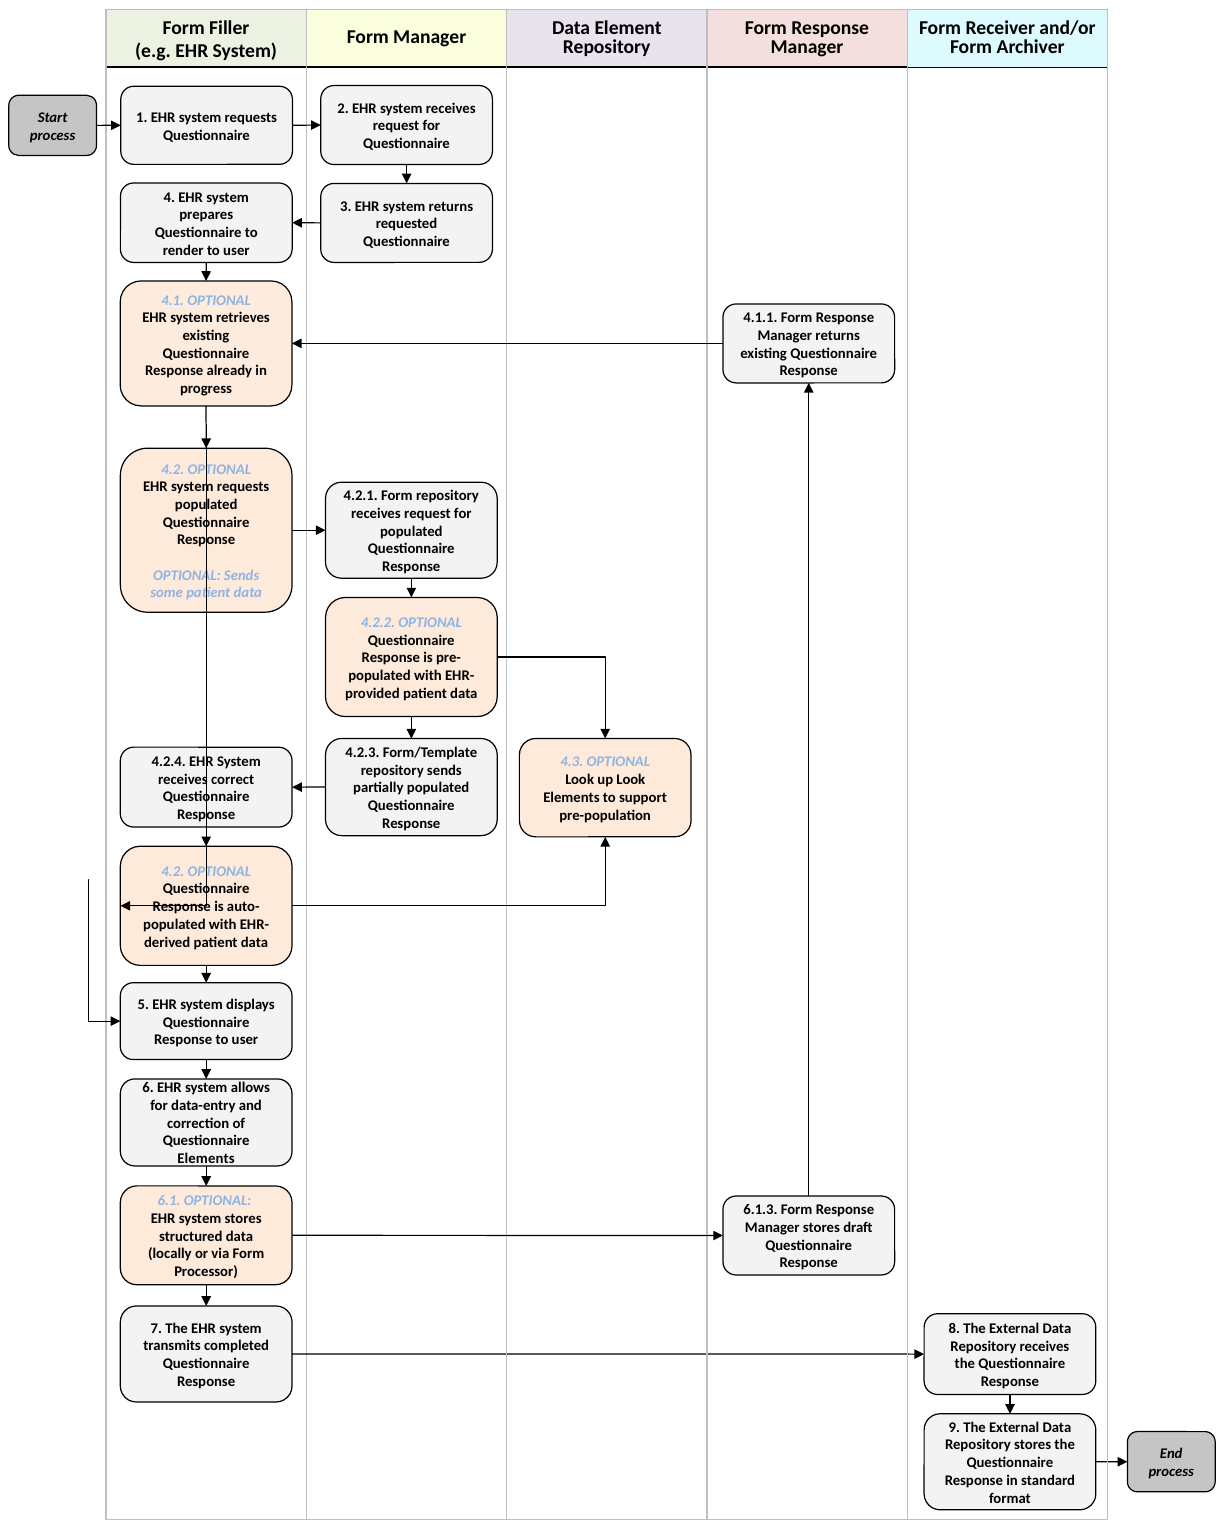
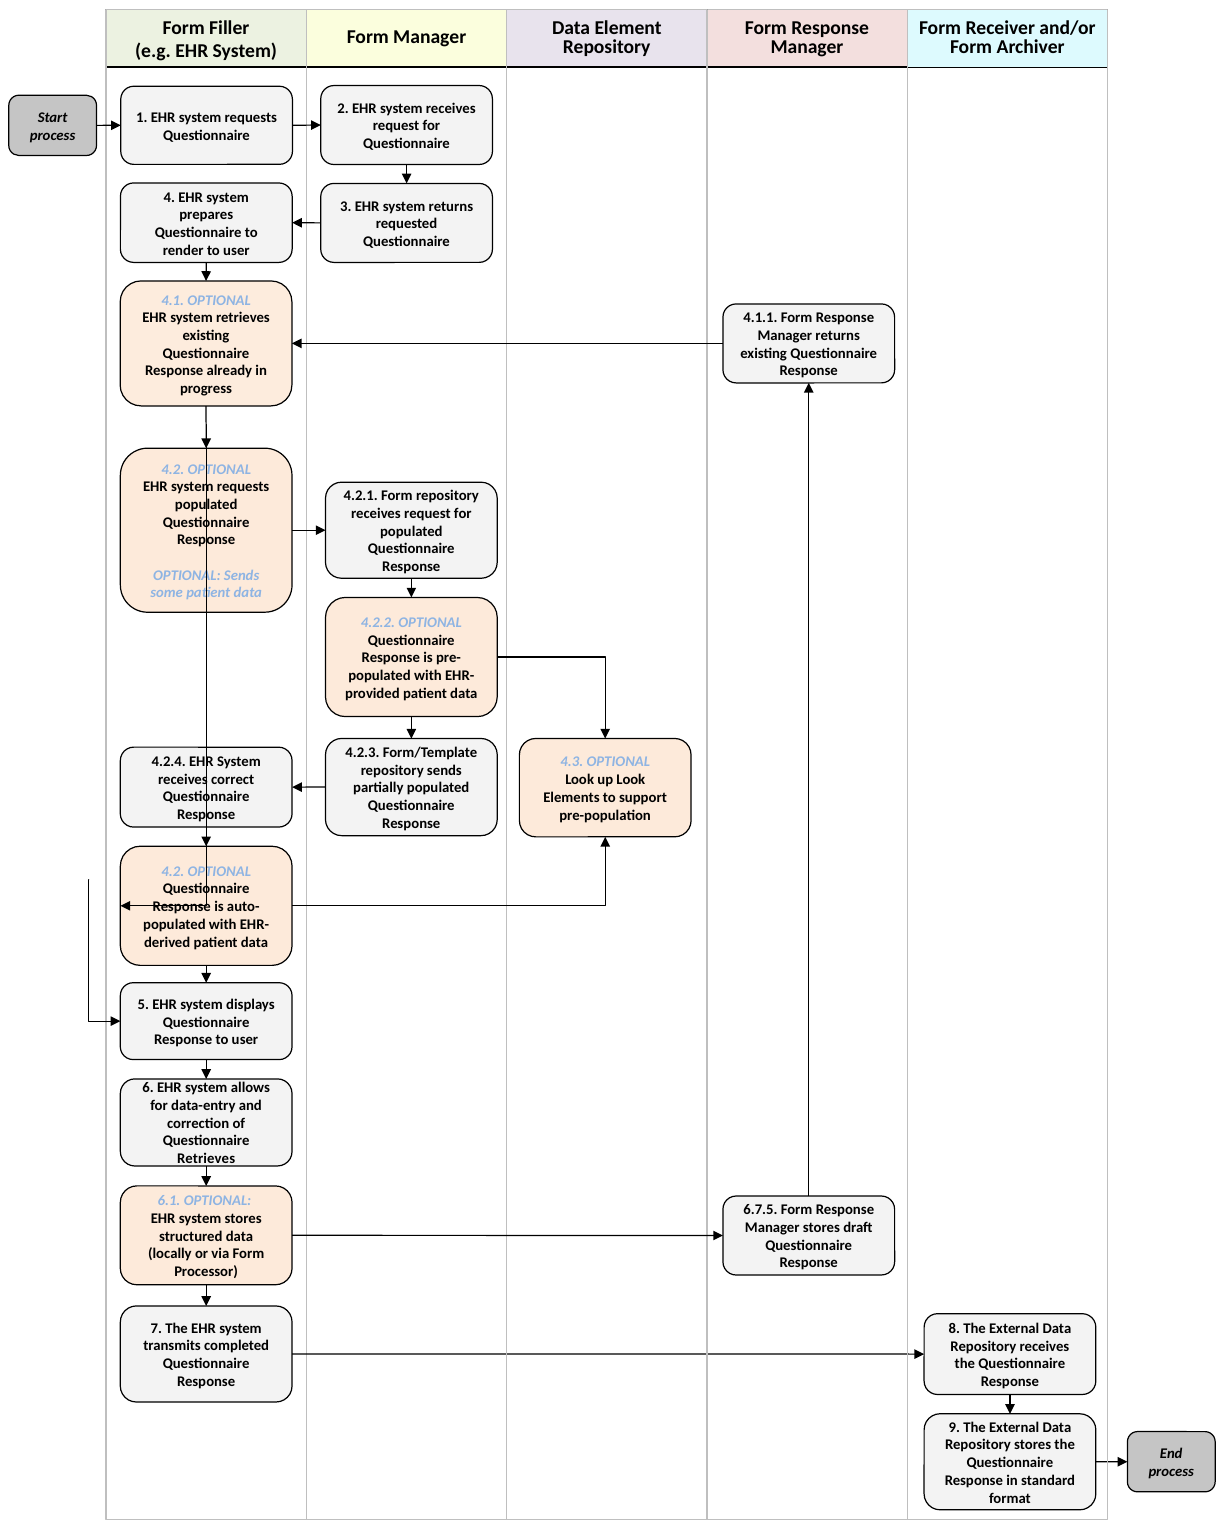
Elements at (206, 1159): Elements -> Retrieves
6.1.3: 6.1.3 -> 6.7.5
